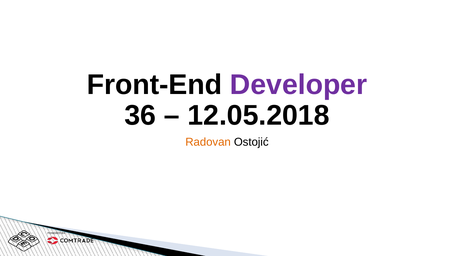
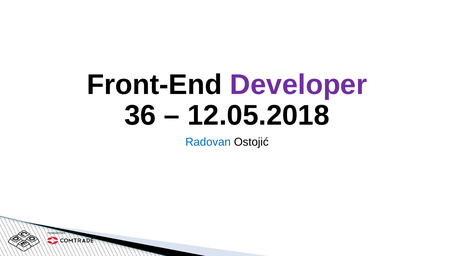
Radovan colour: orange -> blue
